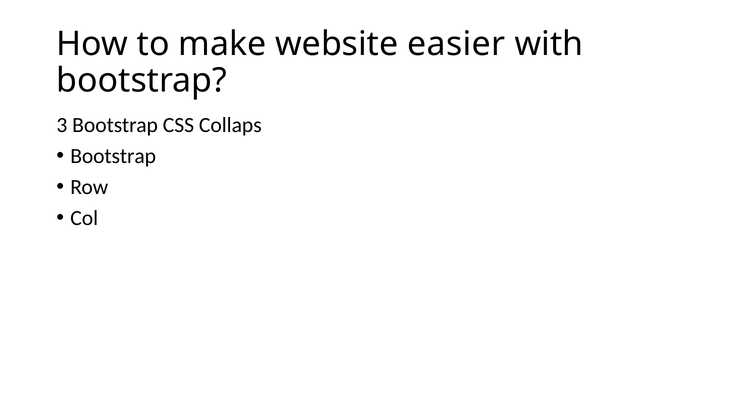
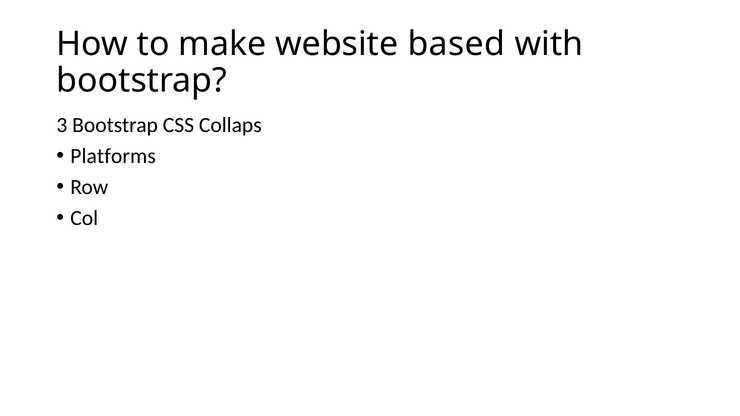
easier: easier -> based
Bootstrap at (113, 156): Bootstrap -> Platforms
